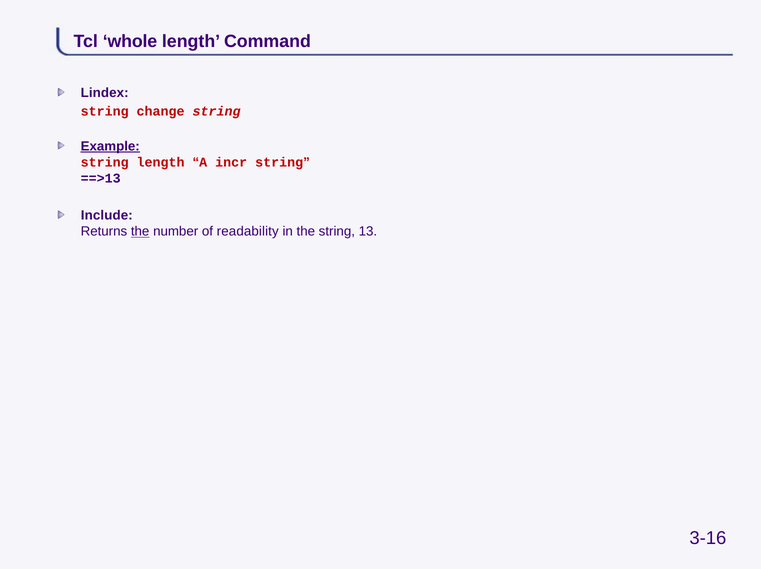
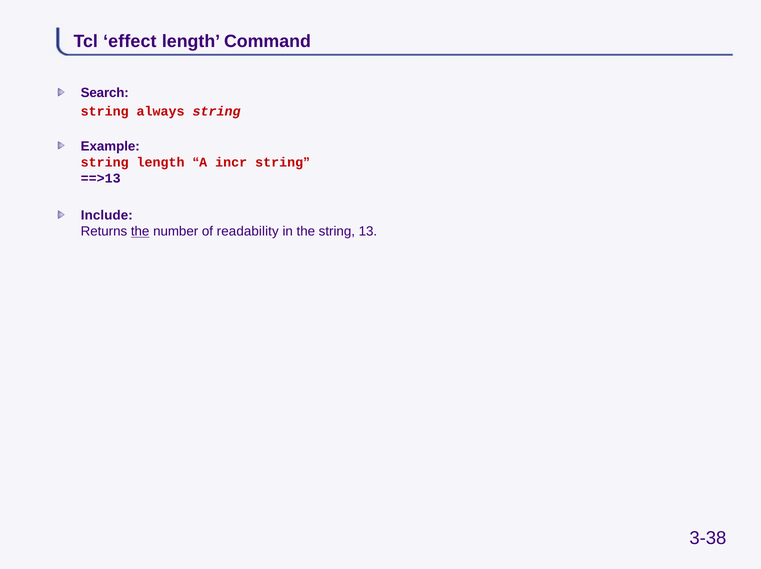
whole: whole -> effect
Lindex: Lindex -> Search
change: change -> always
Example underline: present -> none
3-16: 3-16 -> 3-38
